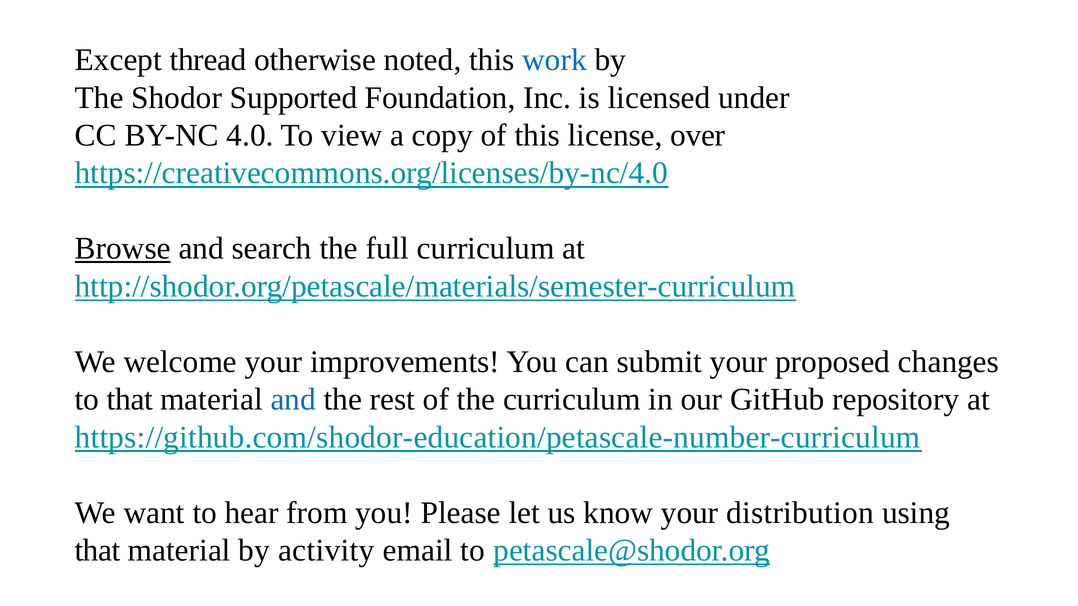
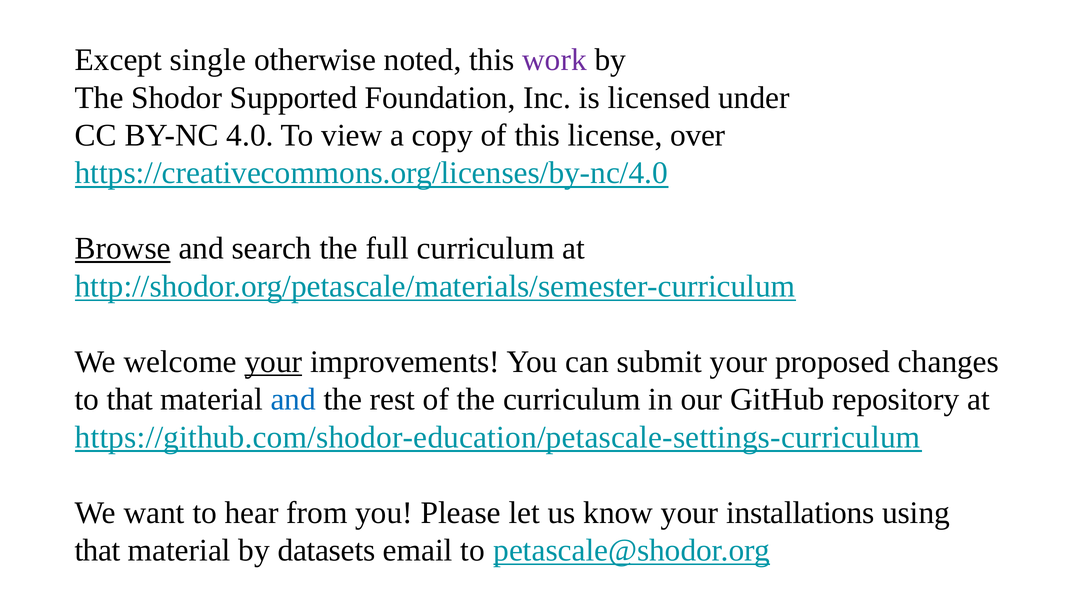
thread: thread -> single
work colour: blue -> purple
your at (273, 362) underline: none -> present
https://github.com/shodor-education/petascale-number-curriculum: https://github.com/shodor-education/petascale-number-curriculum -> https://github.com/shodor-education/petascale-settings-curriculum
distribution: distribution -> installations
activity: activity -> datasets
